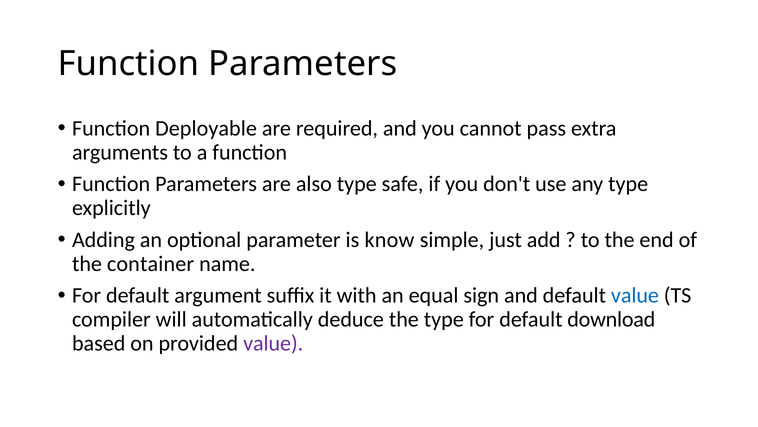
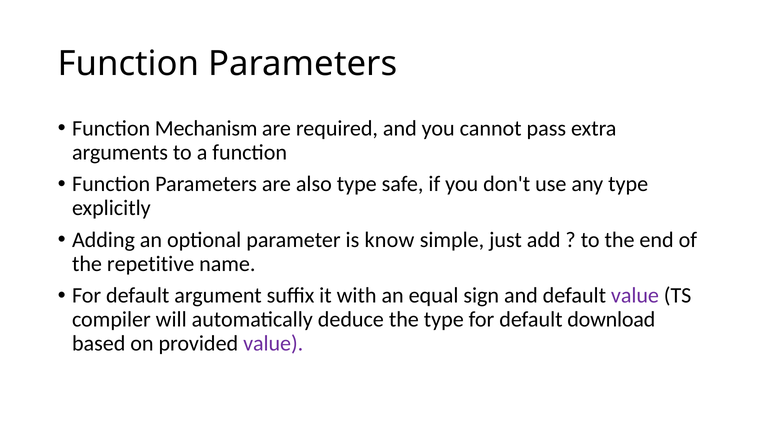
Deployable: Deployable -> Mechanism
container: container -> repetitive
value at (635, 295) colour: blue -> purple
